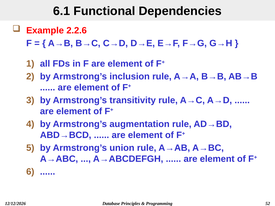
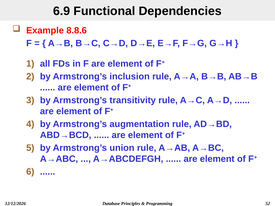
6.1: 6.1 -> 6.9
2.2.6: 2.2.6 -> 8.8.6
